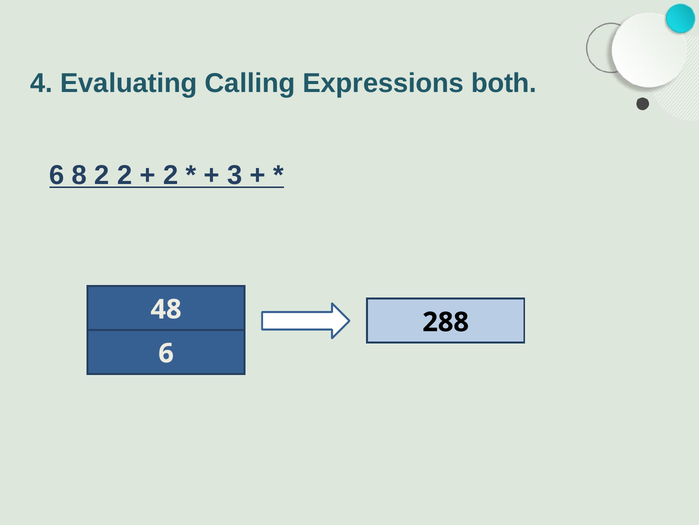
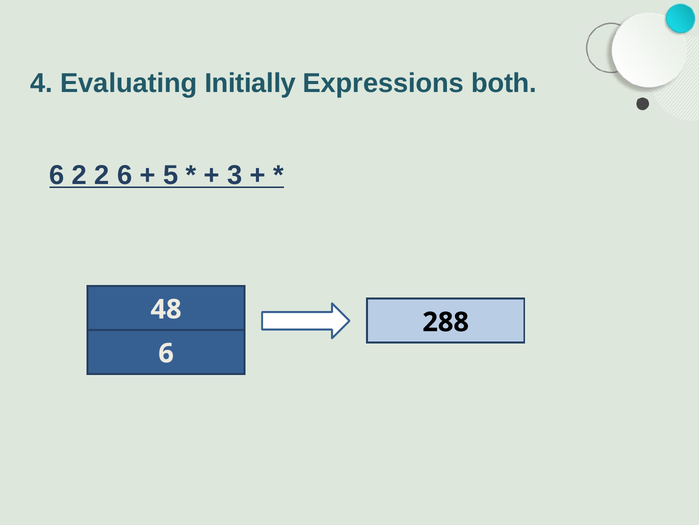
Calling: Calling -> Initially
6 8: 8 -> 2
2 2: 2 -> 6
2 at (171, 175): 2 -> 5
